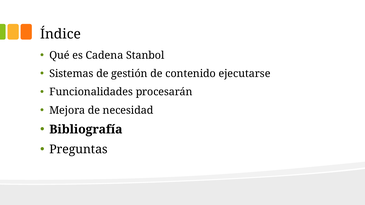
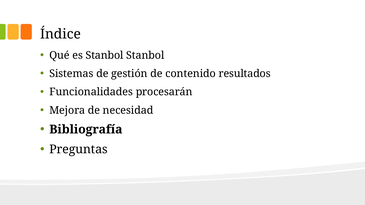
es Cadena: Cadena -> Stanbol
ejecutarse: ejecutarse -> resultados
